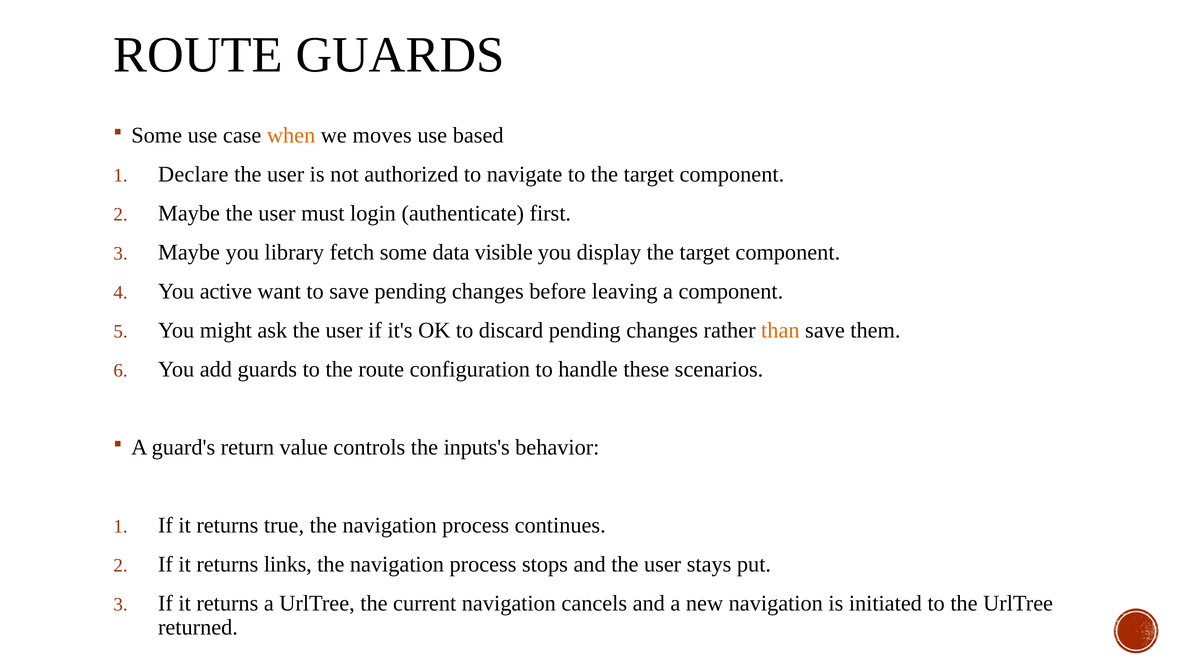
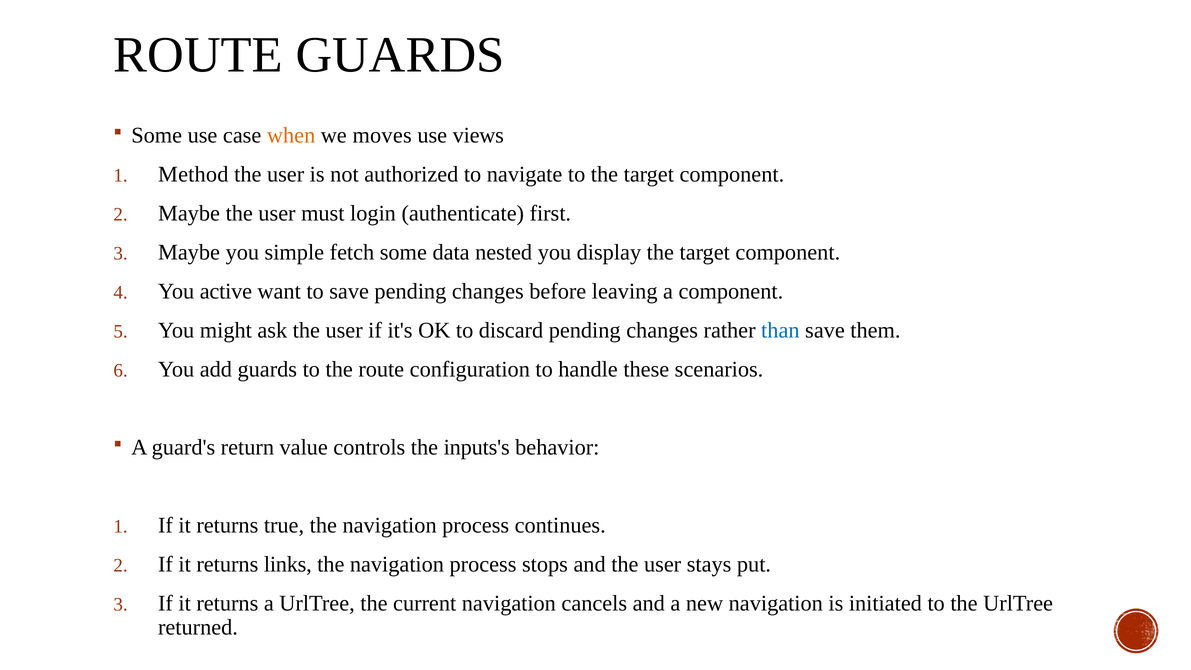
based: based -> views
Declare: Declare -> Method
library: library -> simple
visible: visible -> nested
than colour: orange -> blue
